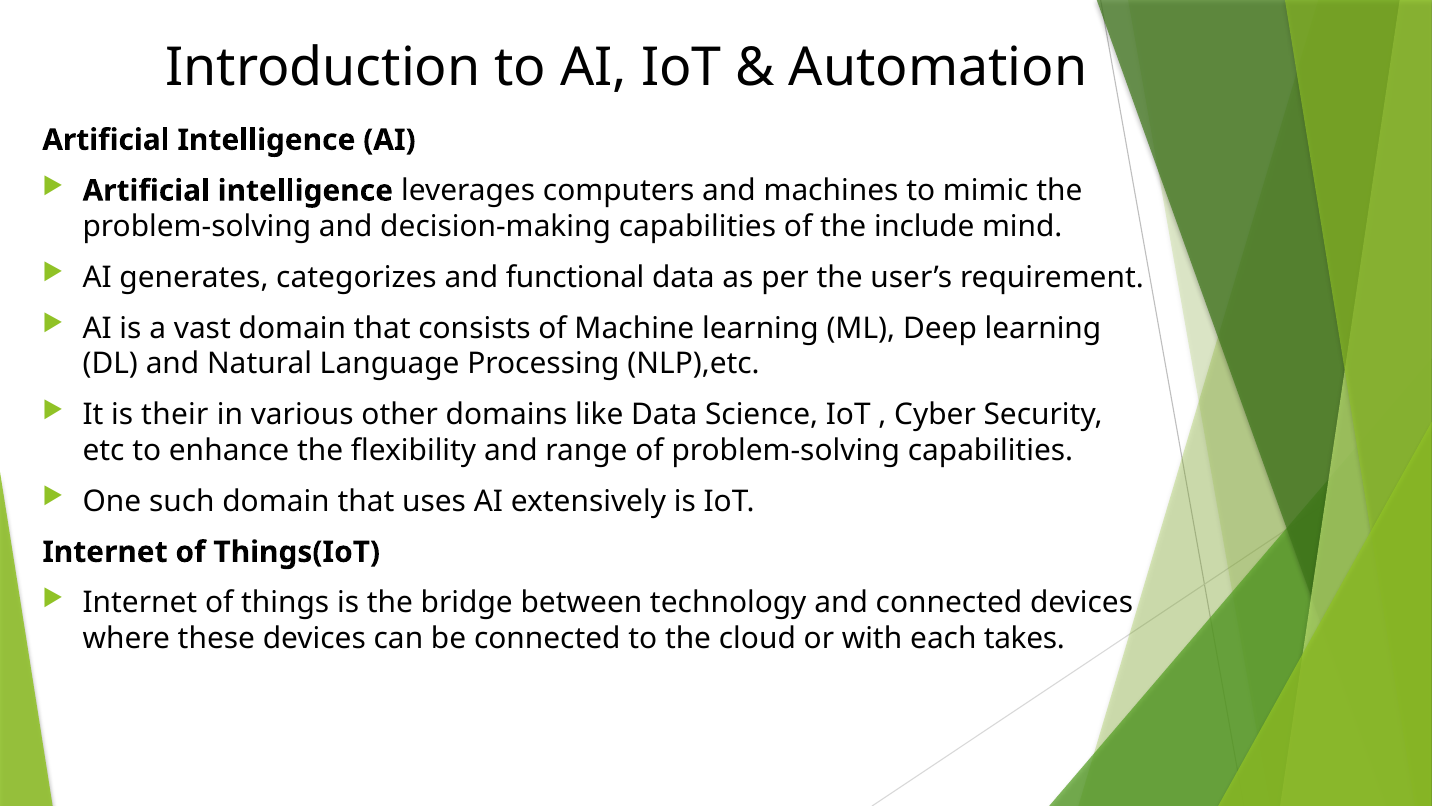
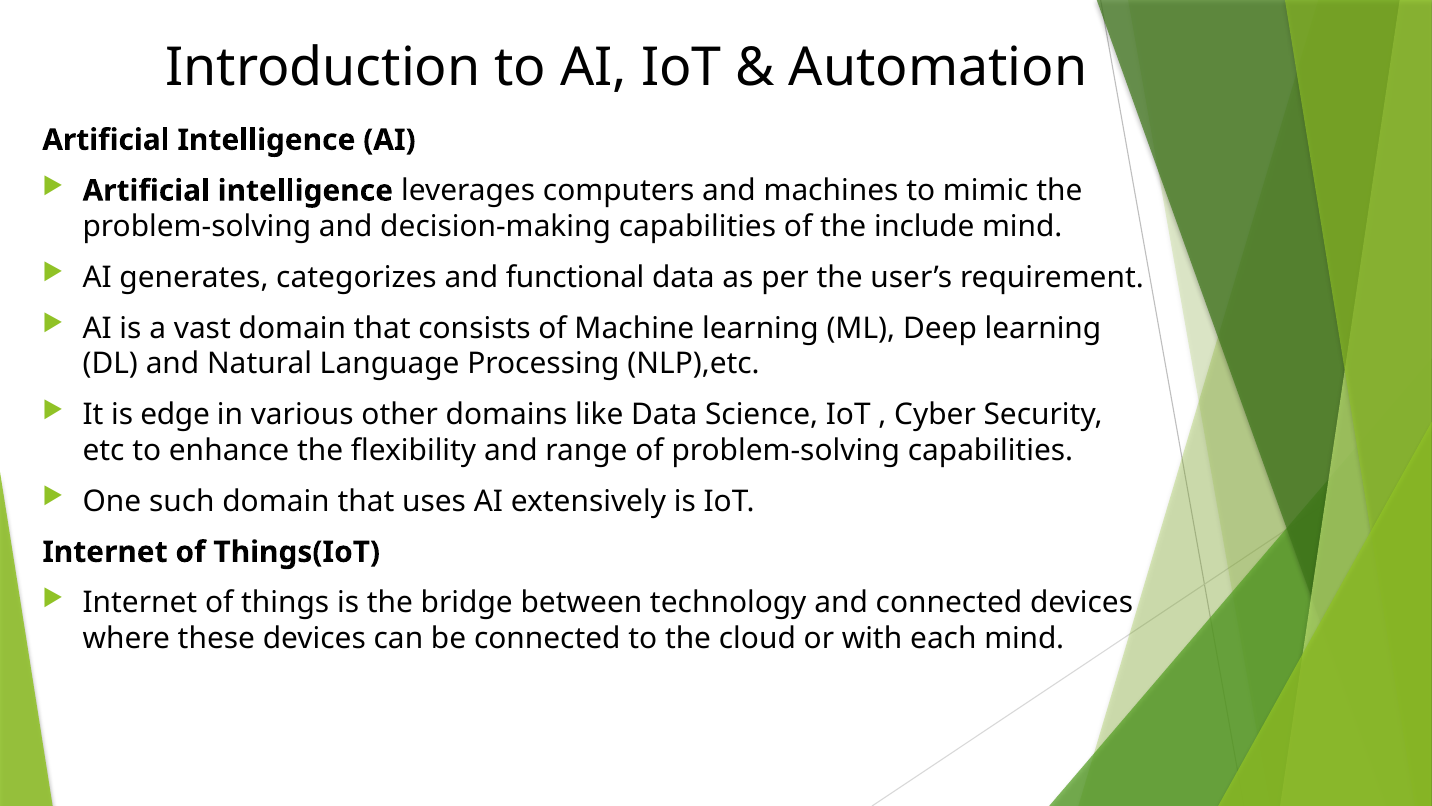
their: their -> edge
each takes: takes -> mind
